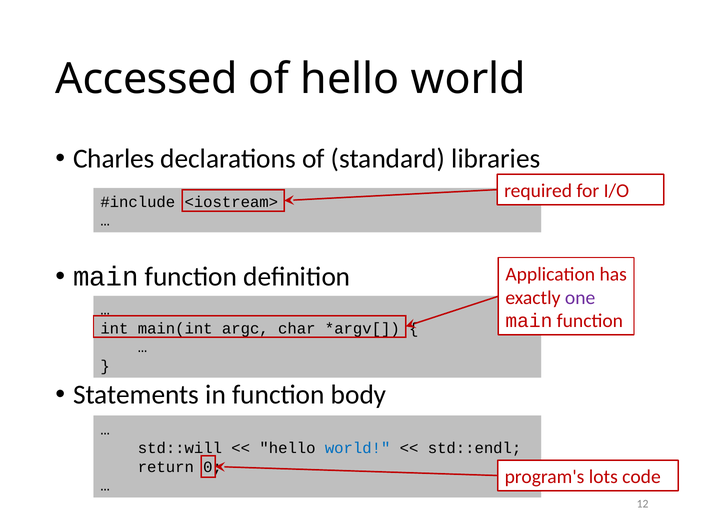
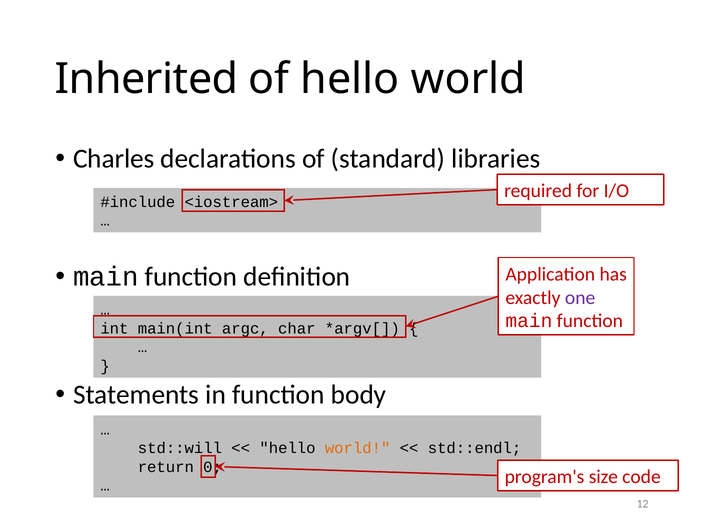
Accessed: Accessed -> Inherited
world at (358, 448) colour: blue -> orange
lots: lots -> size
